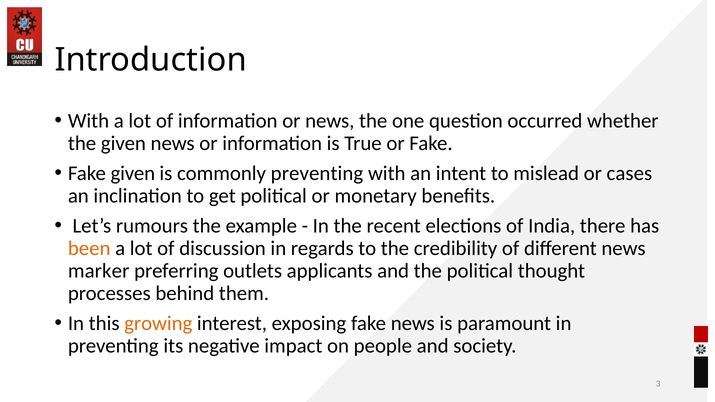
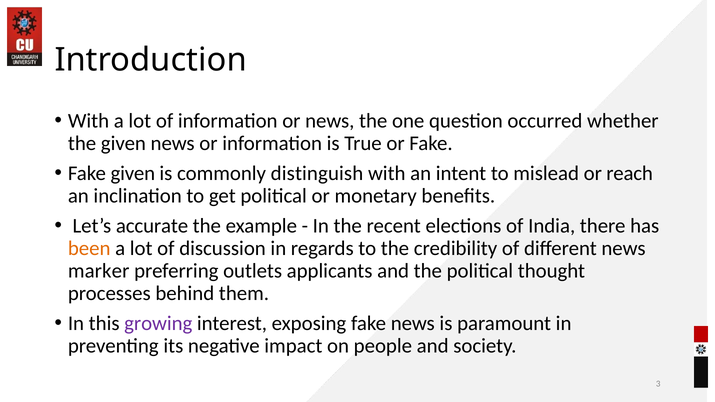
commonly preventing: preventing -> distinguish
cases: cases -> reach
rumours: rumours -> accurate
growing colour: orange -> purple
